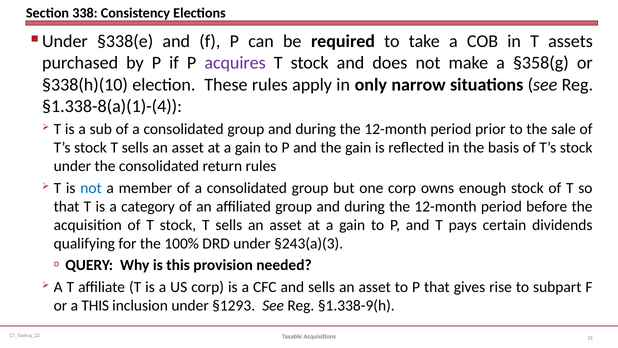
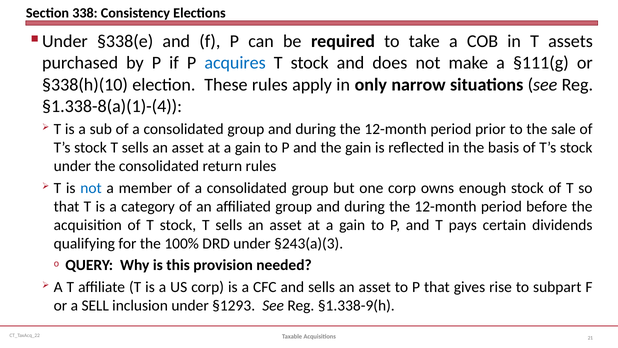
acquires colour: purple -> blue
§358(g: §358(g -> §111(g
a THIS: THIS -> SELL
